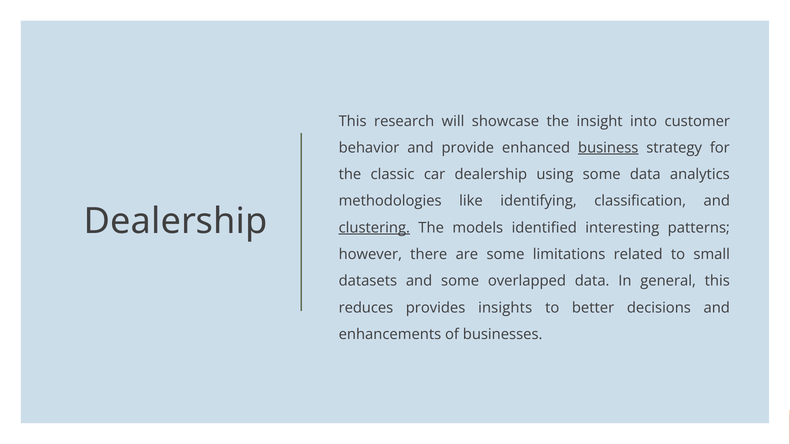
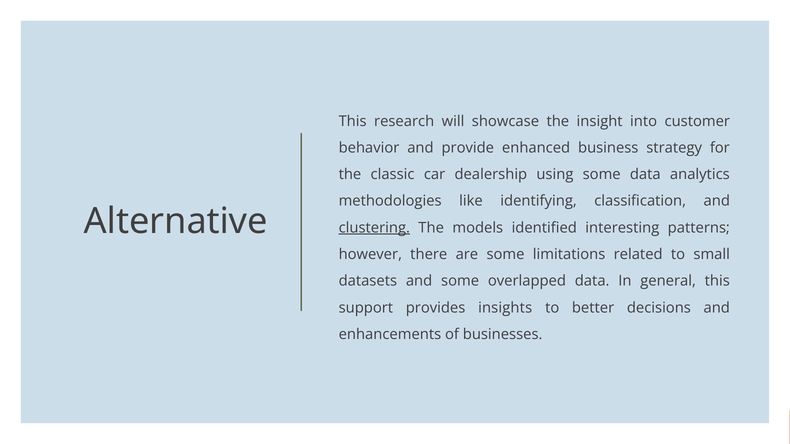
business underline: present -> none
Dealership at (176, 222): Dealership -> Alternative
reduces: reduces -> support
